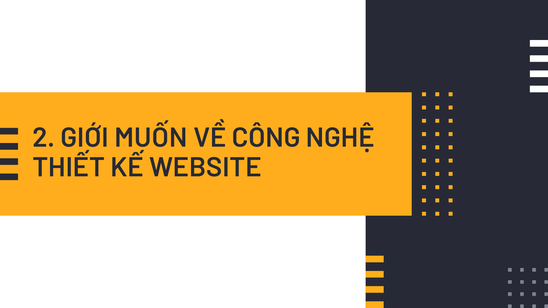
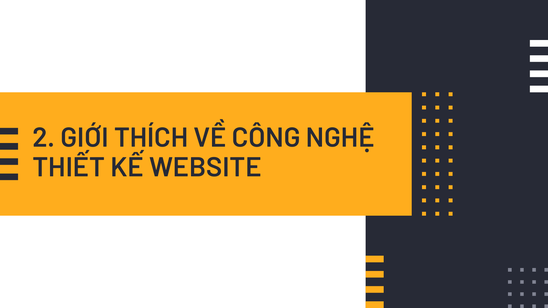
MUỐN: MUỐN -> THÍCH
